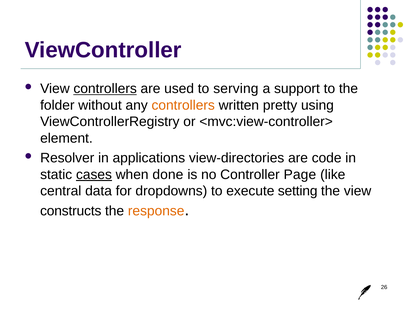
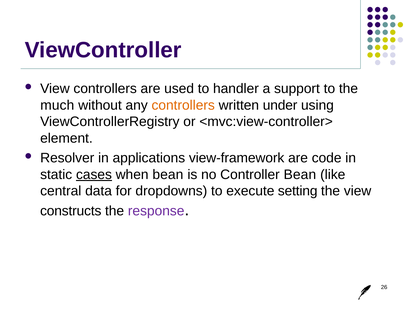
controllers at (105, 89) underline: present -> none
serving: serving -> handler
folder: folder -> much
pretty: pretty -> under
view-directories: view-directories -> view-framework
when done: done -> bean
Controller Page: Page -> Bean
response colour: orange -> purple
